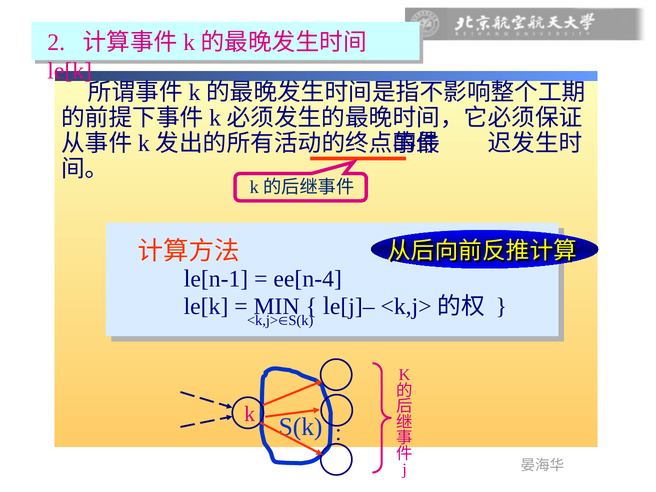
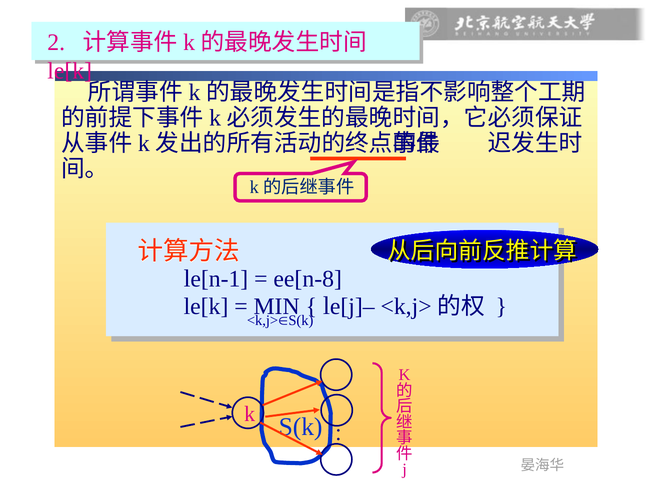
ee[n-4: ee[n-4 -> ee[n-8
